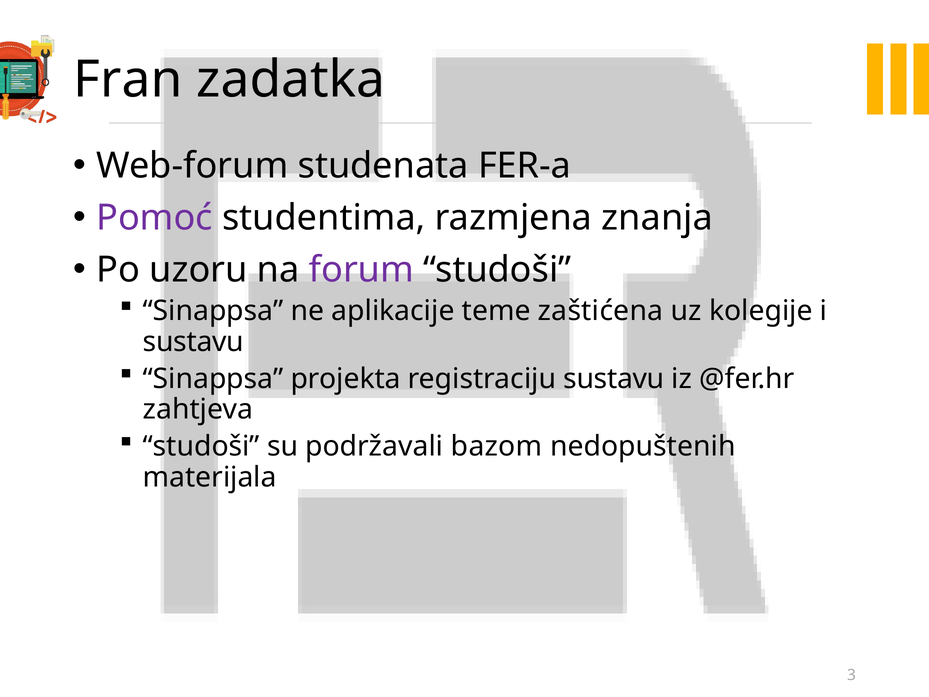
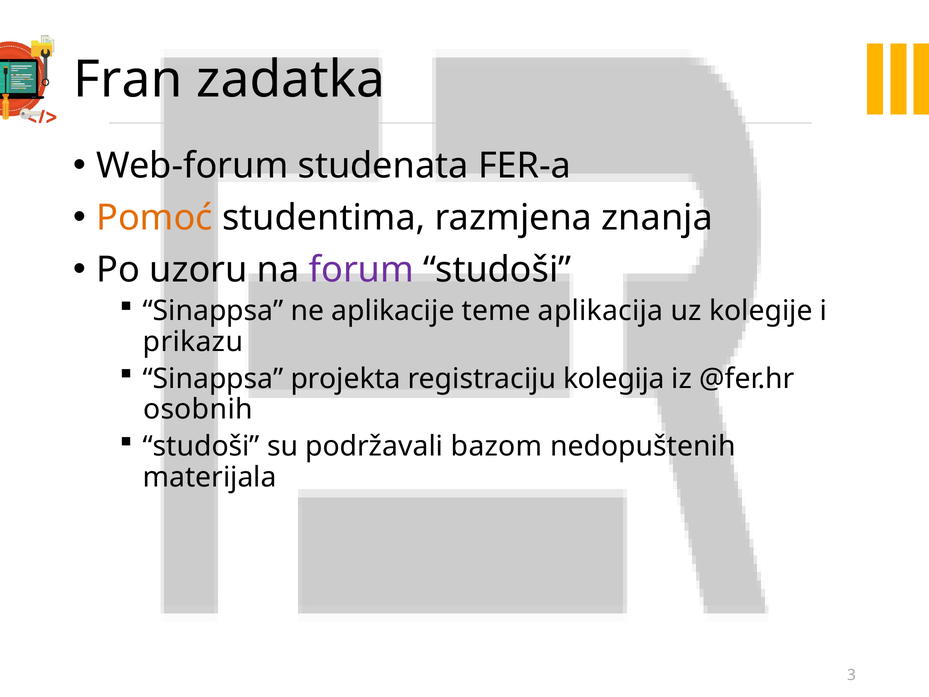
Pomoć colour: purple -> orange
zaštićena: zaštićena -> aplikacija
sustavu at (193, 342): sustavu -> prikazu
registraciju sustavu: sustavu -> kolegija
zahtjeva: zahtjeva -> osobnih
